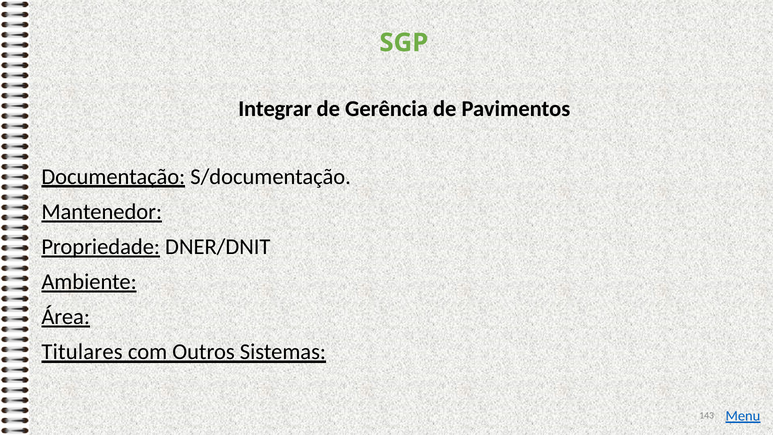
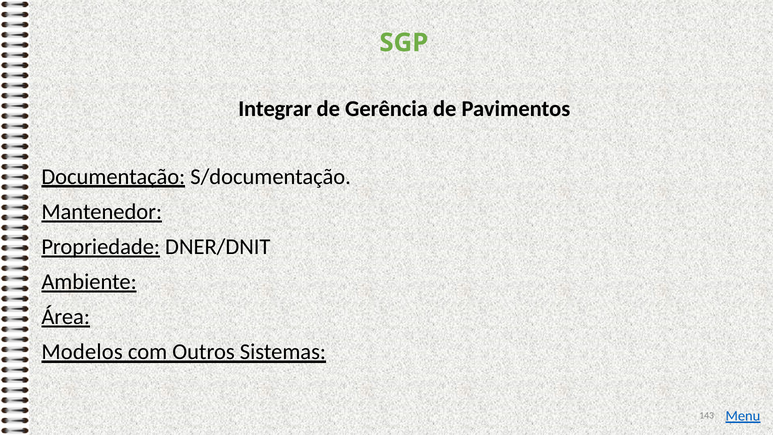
Titulares: Titulares -> Modelos
